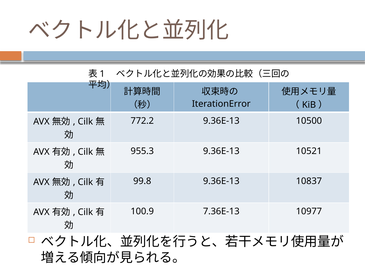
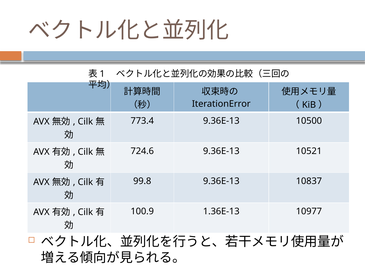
772.2: 772.2 -> 773.4
955.3: 955.3 -> 724.6
7.36E-13: 7.36E-13 -> 1.36E-13
